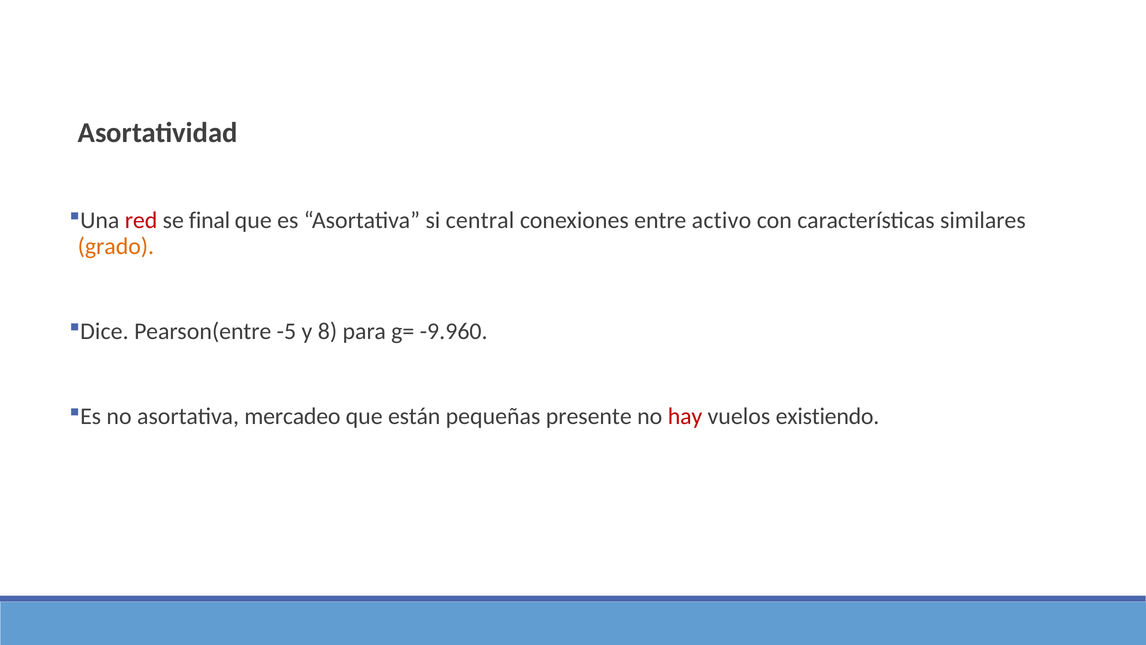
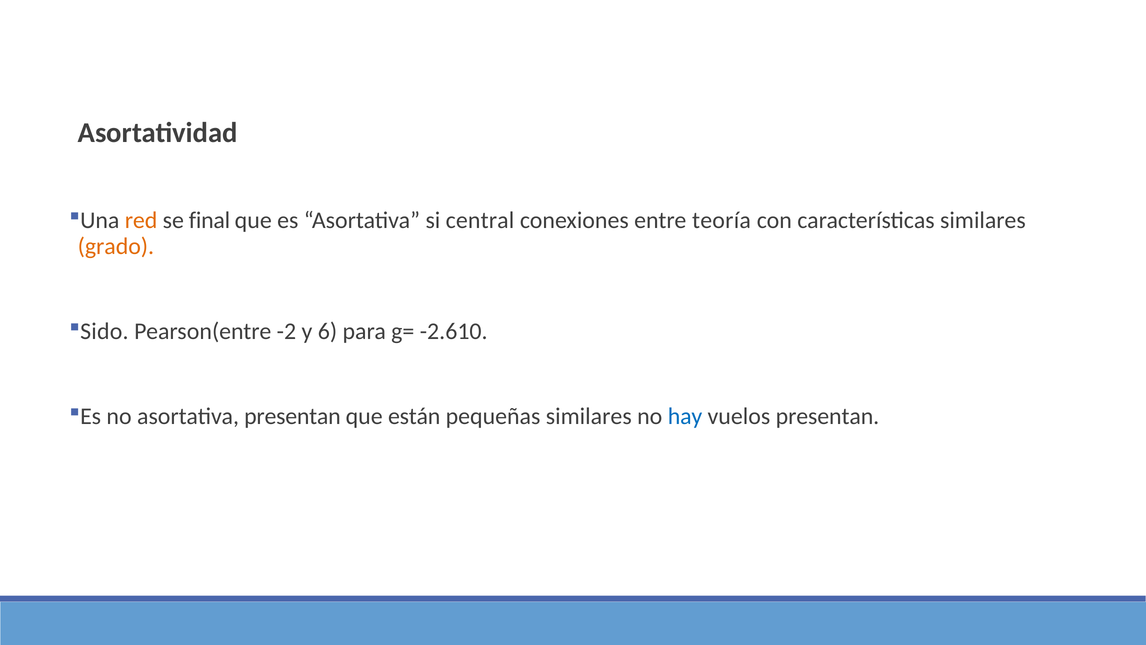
red colour: red -> orange
activo: activo -> teoría
Dice: Dice -> Sido
-5: -5 -> -2
8: 8 -> 6
-9.960: -9.960 -> -2.610
asortativa mercadeo: mercadeo -> presentan
pequeñas presente: presente -> similares
hay colour: red -> blue
vuelos existiendo: existiendo -> presentan
